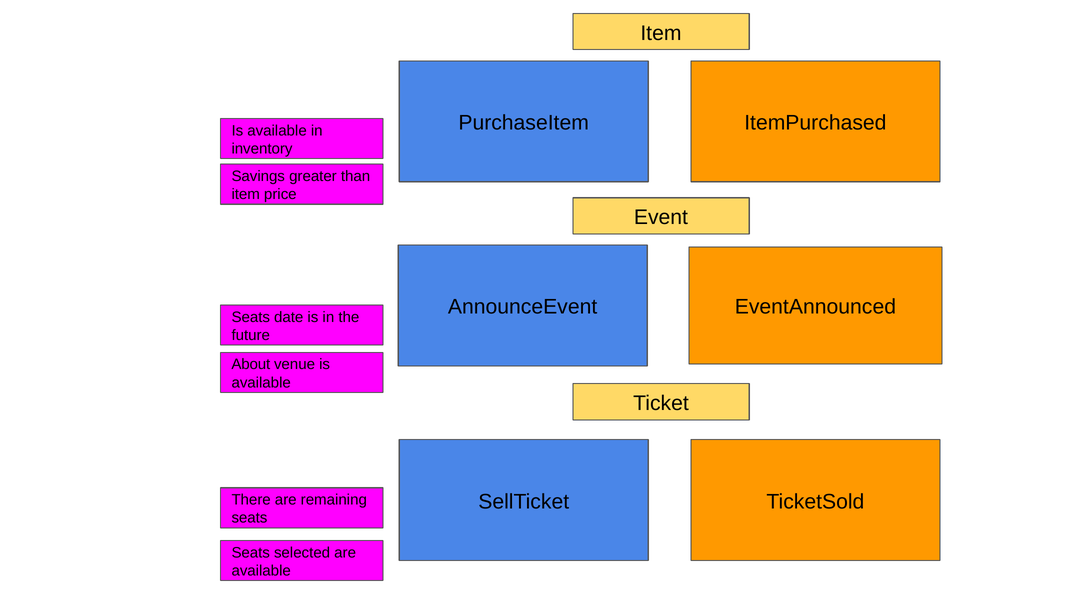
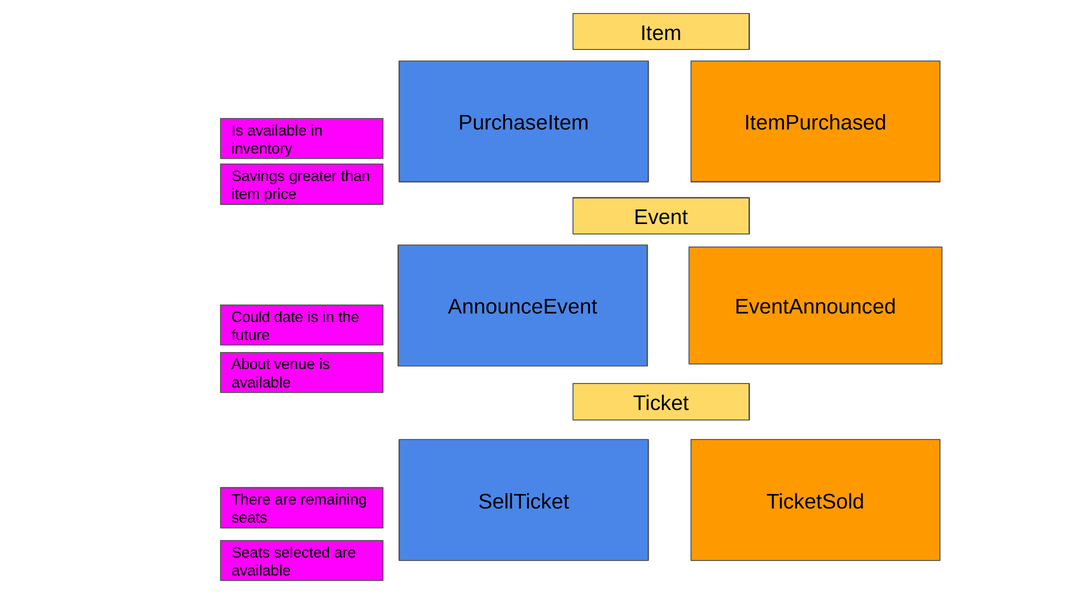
Seats at (251, 317): Seats -> Could
